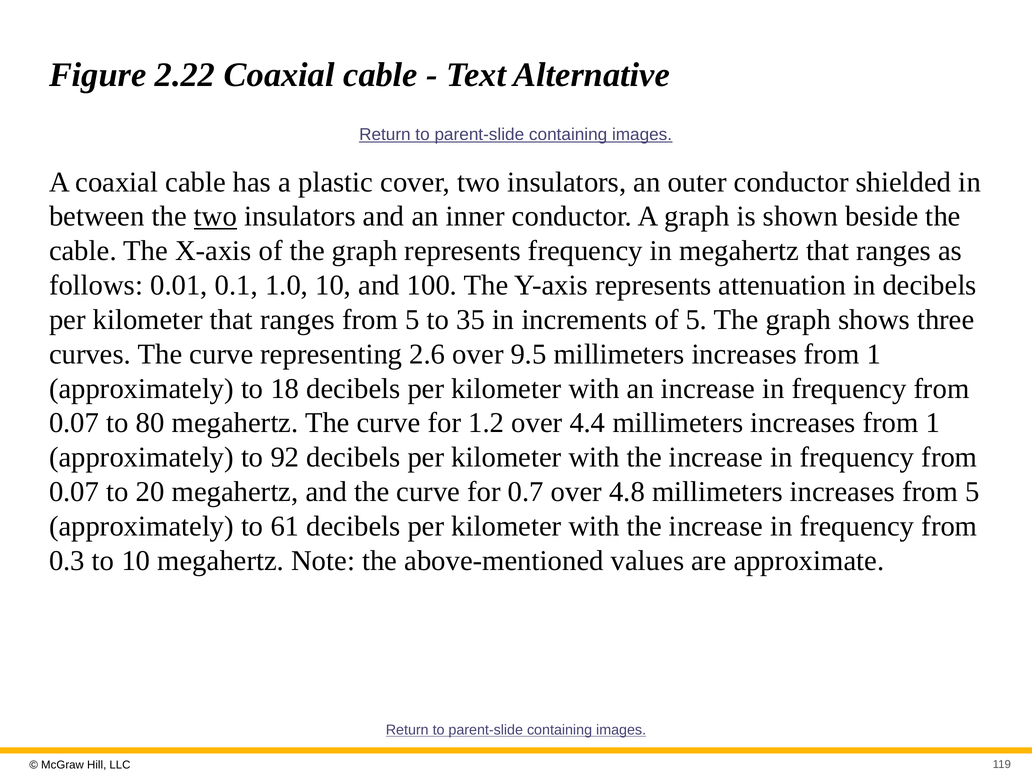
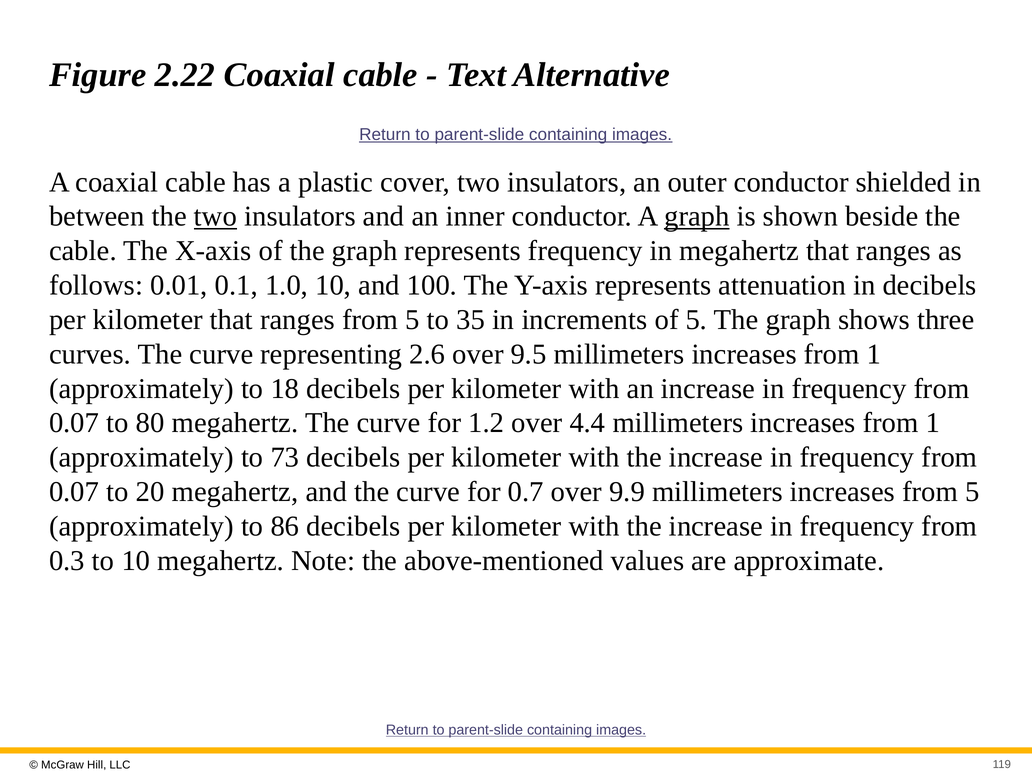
graph at (697, 216) underline: none -> present
92: 92 -> 73
4.8: 4.8 -> 9.9
61: 61 -> 86
